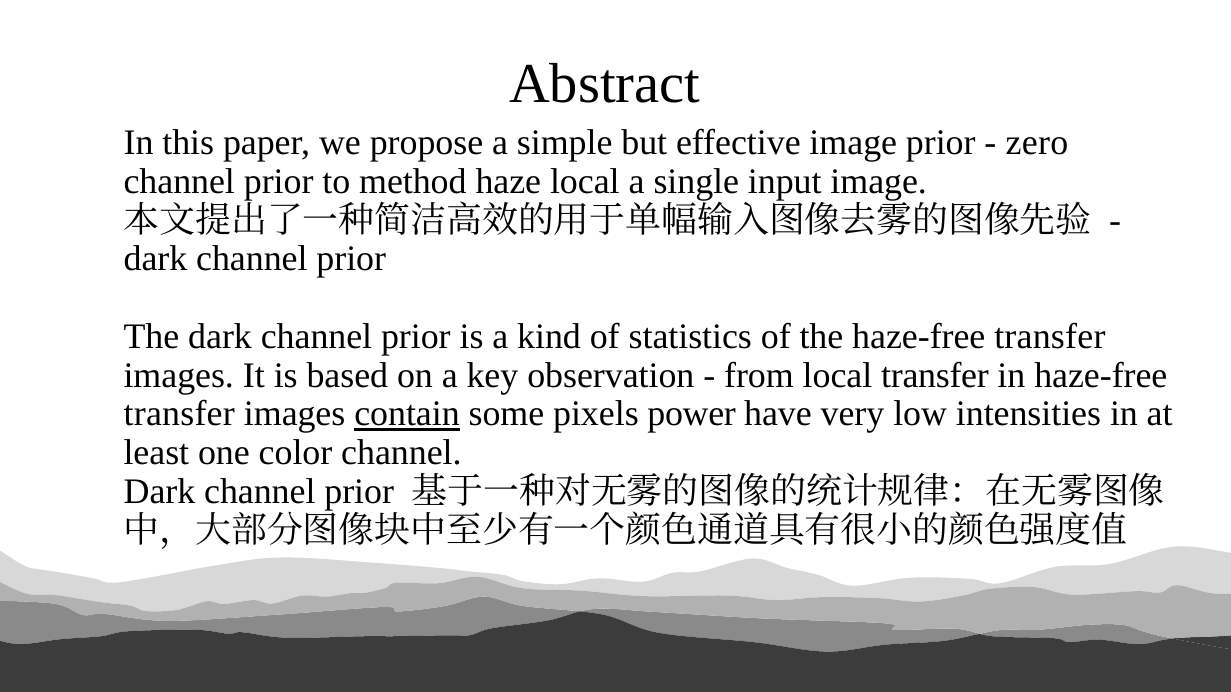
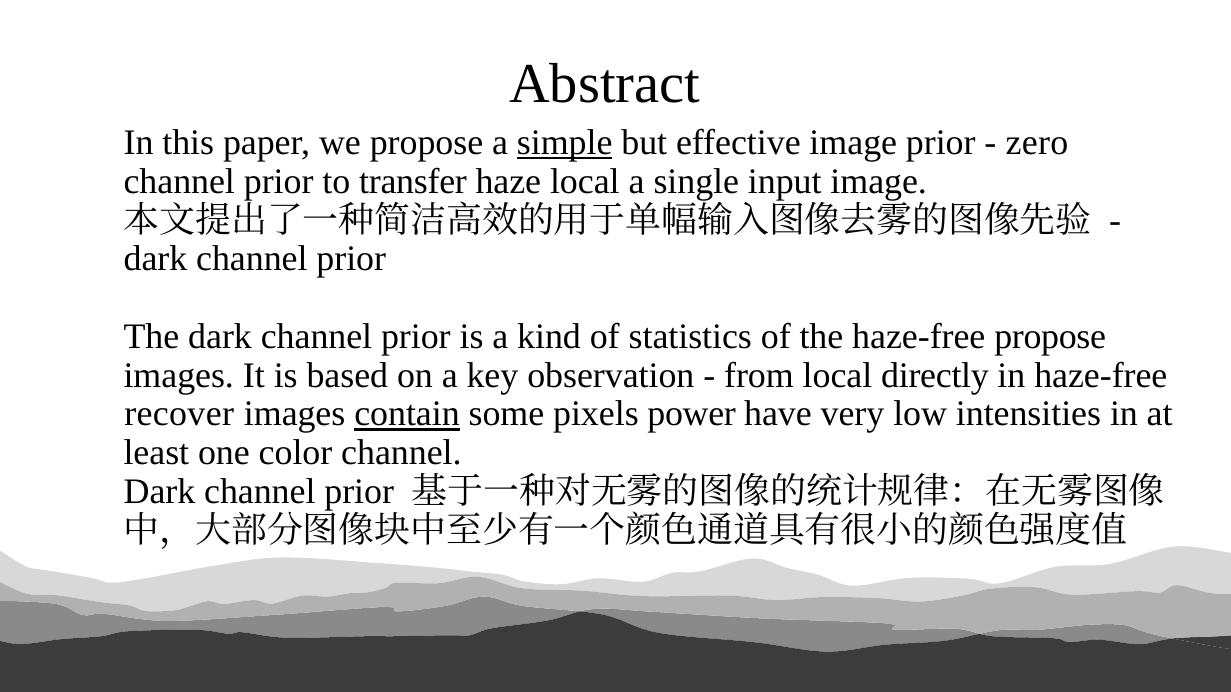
simple underline: none -> present
method: method -> transfer
the haze-free transfer: transfer -> propose
local transfer: transfer -> directly
transfer at (179, 414): transfer -> recover
